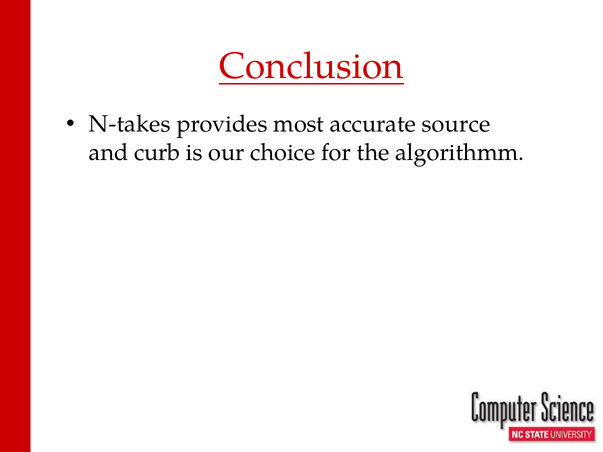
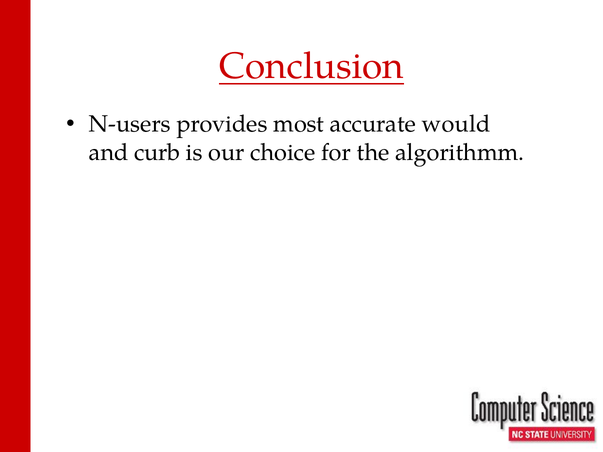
N-takes: N-takes -> N-users
source: source -> would
